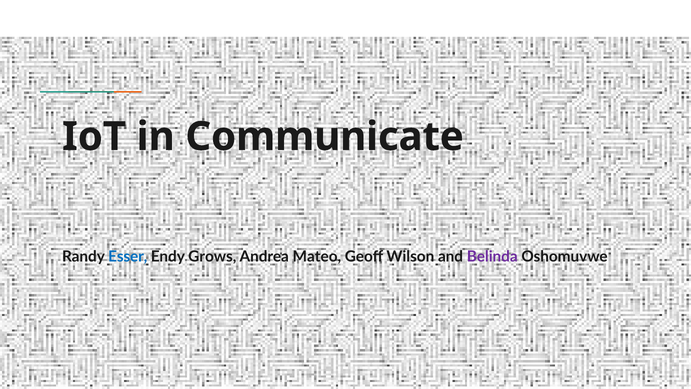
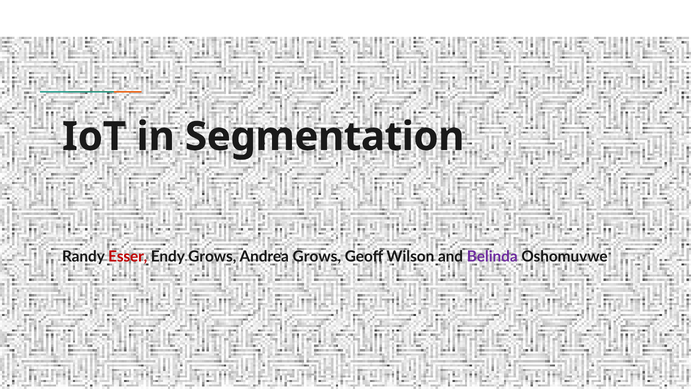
Communicate: Communicate -> Segmentation
Esser colour: blue -> red
Andrea Mateo: Mateo -> Grows
